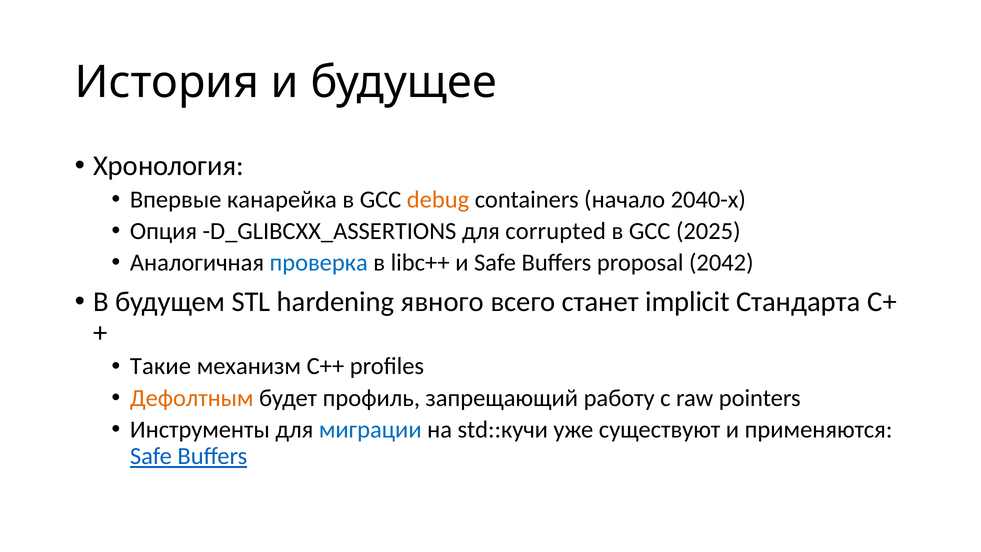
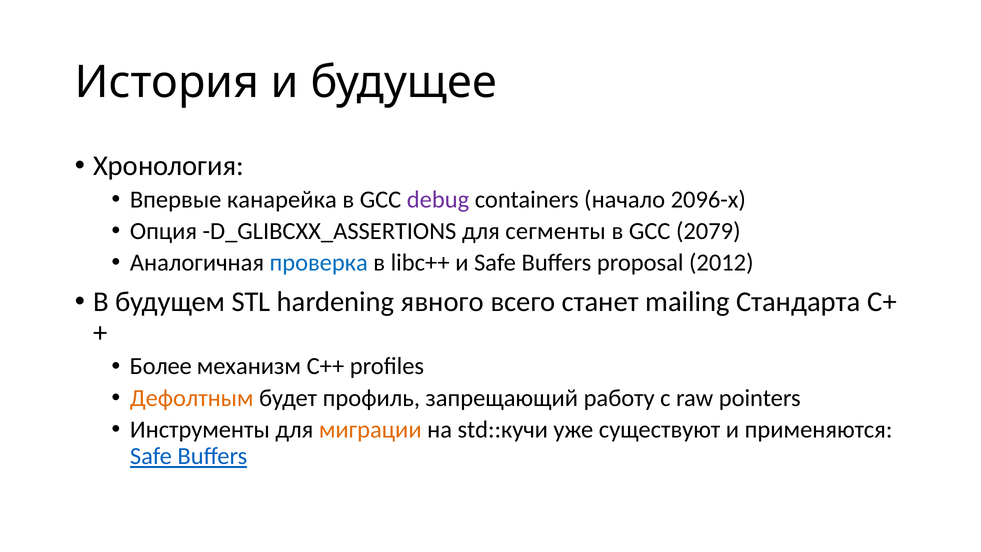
debug colour: orange -> purple
2040-х: 2040-х -> 2096-х
corrupted: corrupted -> сегменты
2025: 2025 -> 2079
2042: 2042 -> 2012
implicit: implicit -> mailing
Такие: Такие -> Более
миграции colour: blue -> orange
